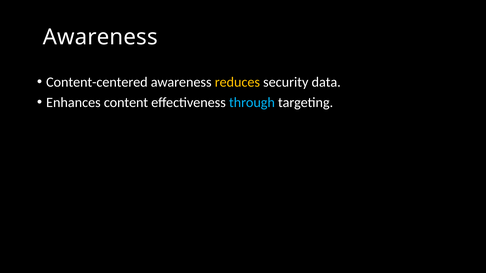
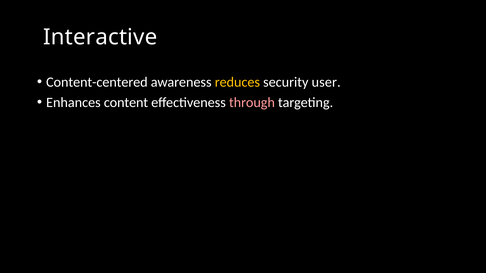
Awareness at (100, 37): Awareness -> Interactive
data: data -> user
through colour: light blue -> pink
